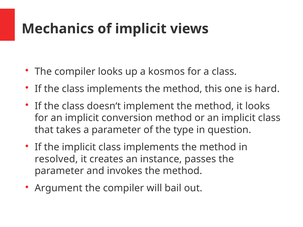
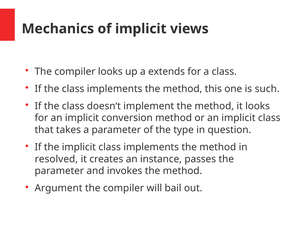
kosmos: kosmos -> extends
hard: hard -> such
